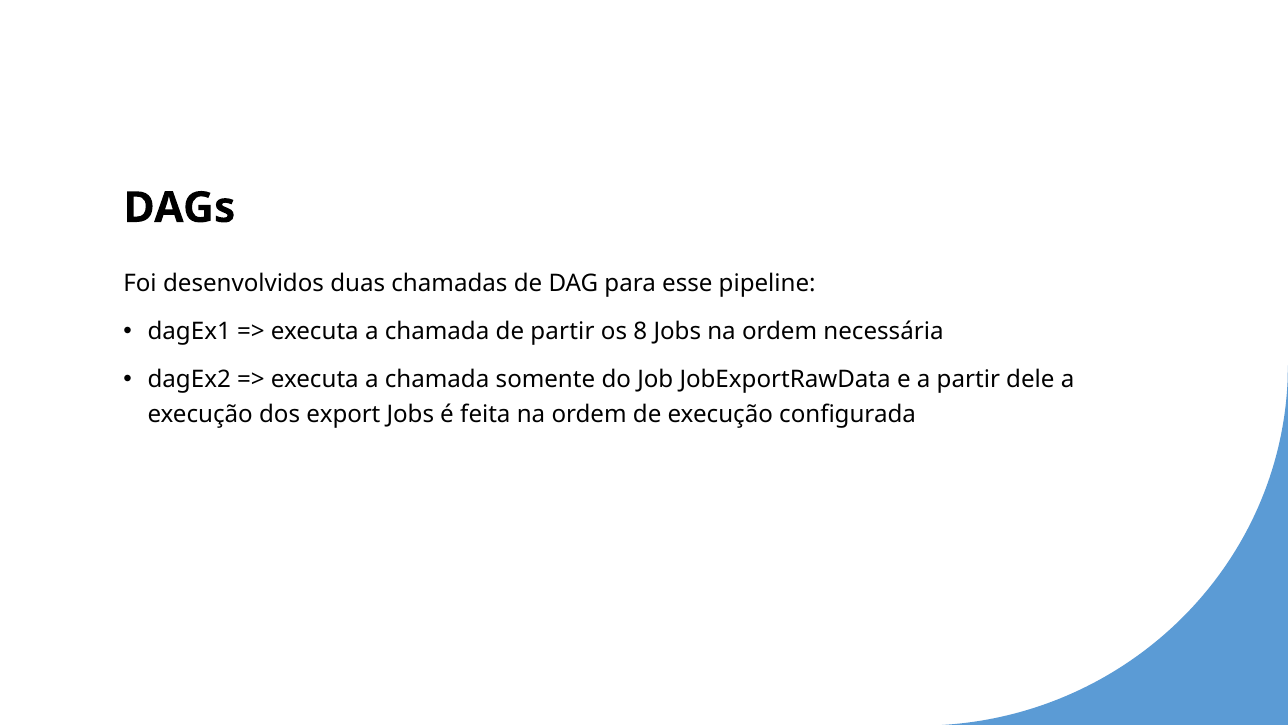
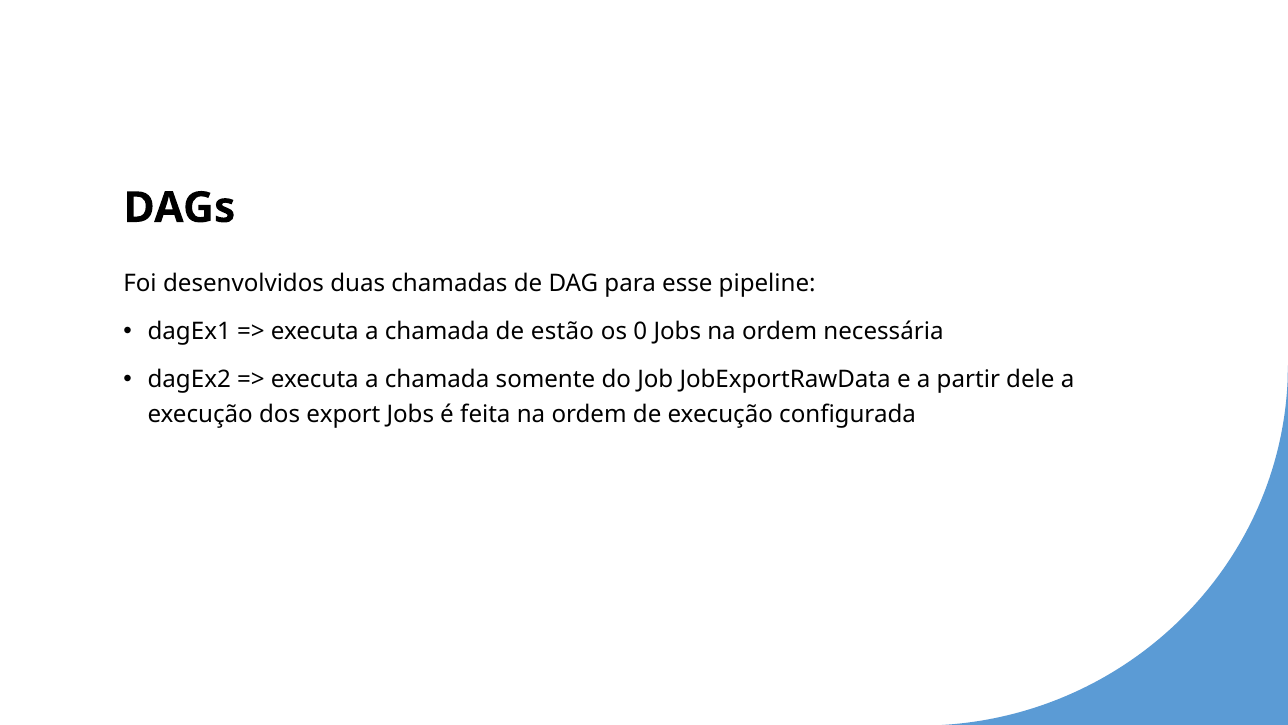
de partir: partir -> estão
8: 8 -> 0
